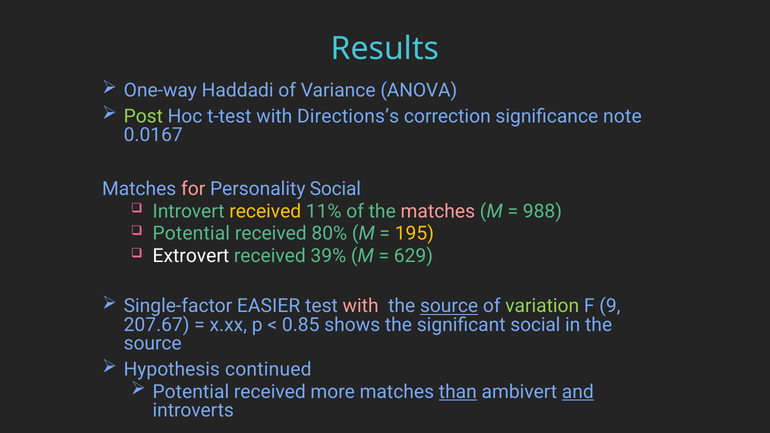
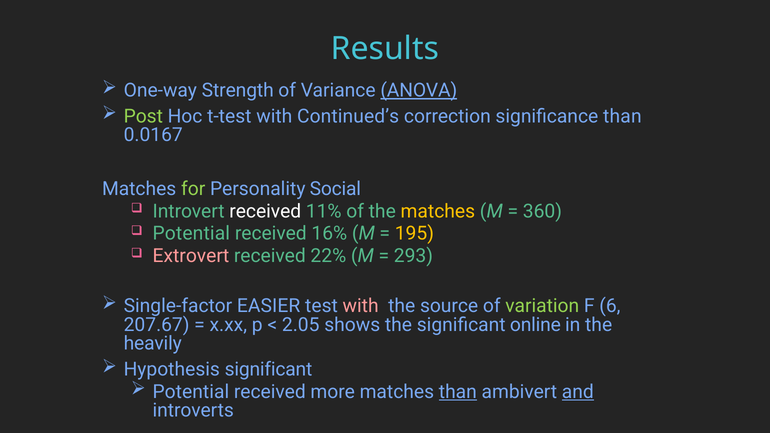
Haddadi: Haddadi -> Strength
ANOVA underline: none -> present
Directions’s: Directions’s -> Continued’s
significance note: note -> than
for colour: pink -> light green
received at (265, 211) colour: yellow -> white
matches at (438, 211) colour: pink -> yellow
988: 988 -> 360
80%: 80% -> 16%
Extrovert colour: white -> pink
39%: 39% -> 22%
629: 629 -> 293
source at (449, 306) underline: present -> none
9: 9 -> 6
0.85: 0.85 -> 2.05
significant social: social -> online
source at (153, 344): source -> heavily
Hypothesis continued: continued -> significant
